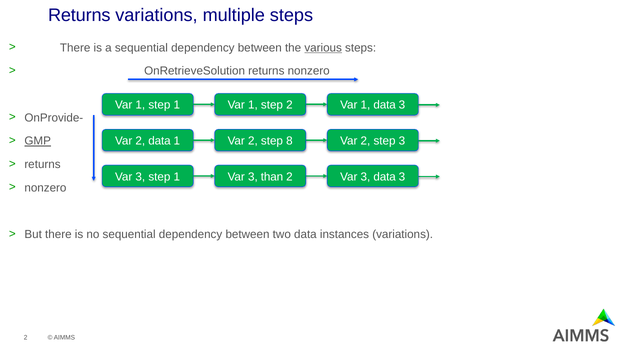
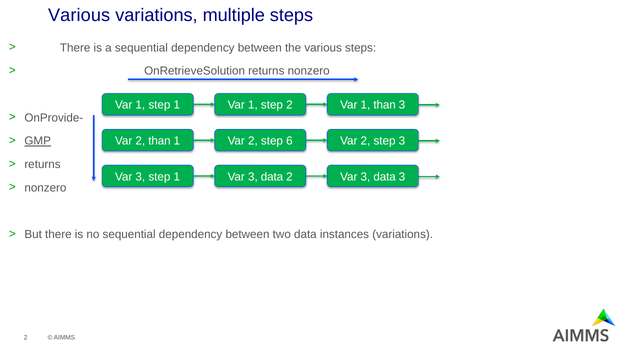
Returns at (79, 15): Returns -> Various
various at (323, 48) underline: present -> none
1 data: data -> than
2 data: data -> than
8: 8 -> 6
1 Var 3 than: than -> data
